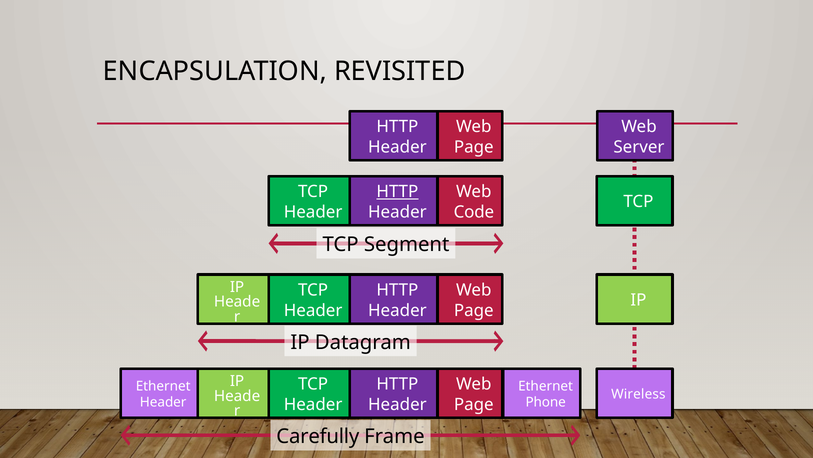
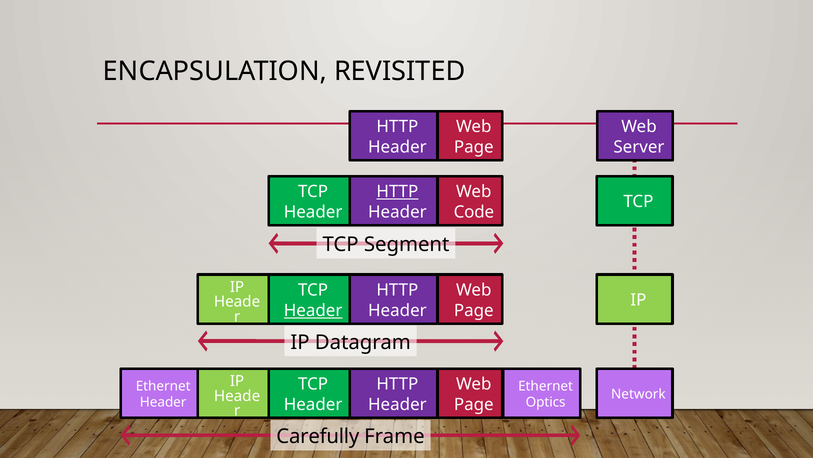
Header at (313, 310) underline: none -> present
Wireless: Wireless -> Network
Phone: Phone -> Optics
